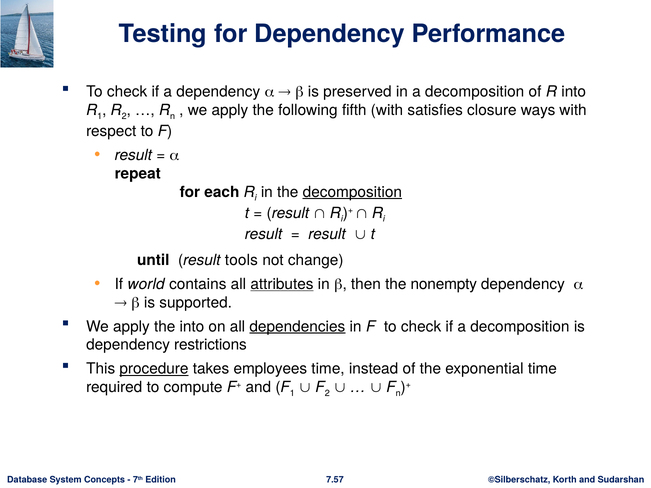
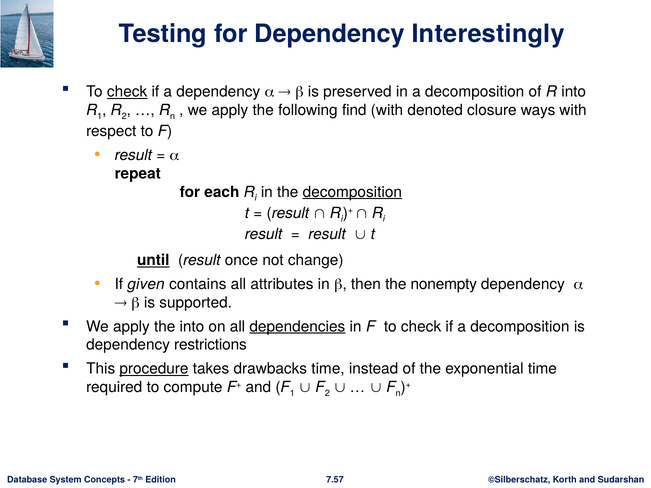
Performance: Performance -> Interestingly
check at (127, 92) underline: none -> present
fifth: fifth -> find
satisfies: satisfies -> denoted
until underline: none -> present
tools: tools -> once
world: world -> given
attributes underline: present -> none
employees: employees -> drawbacks
